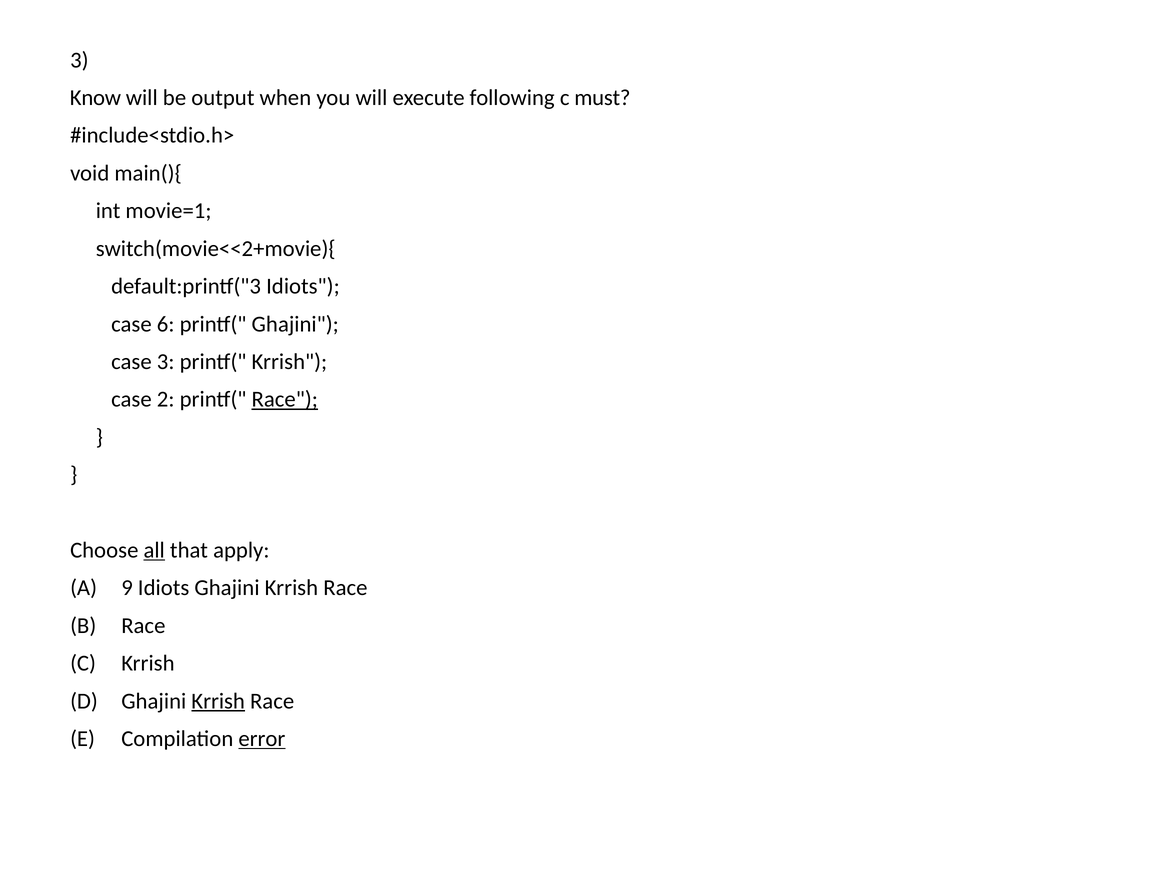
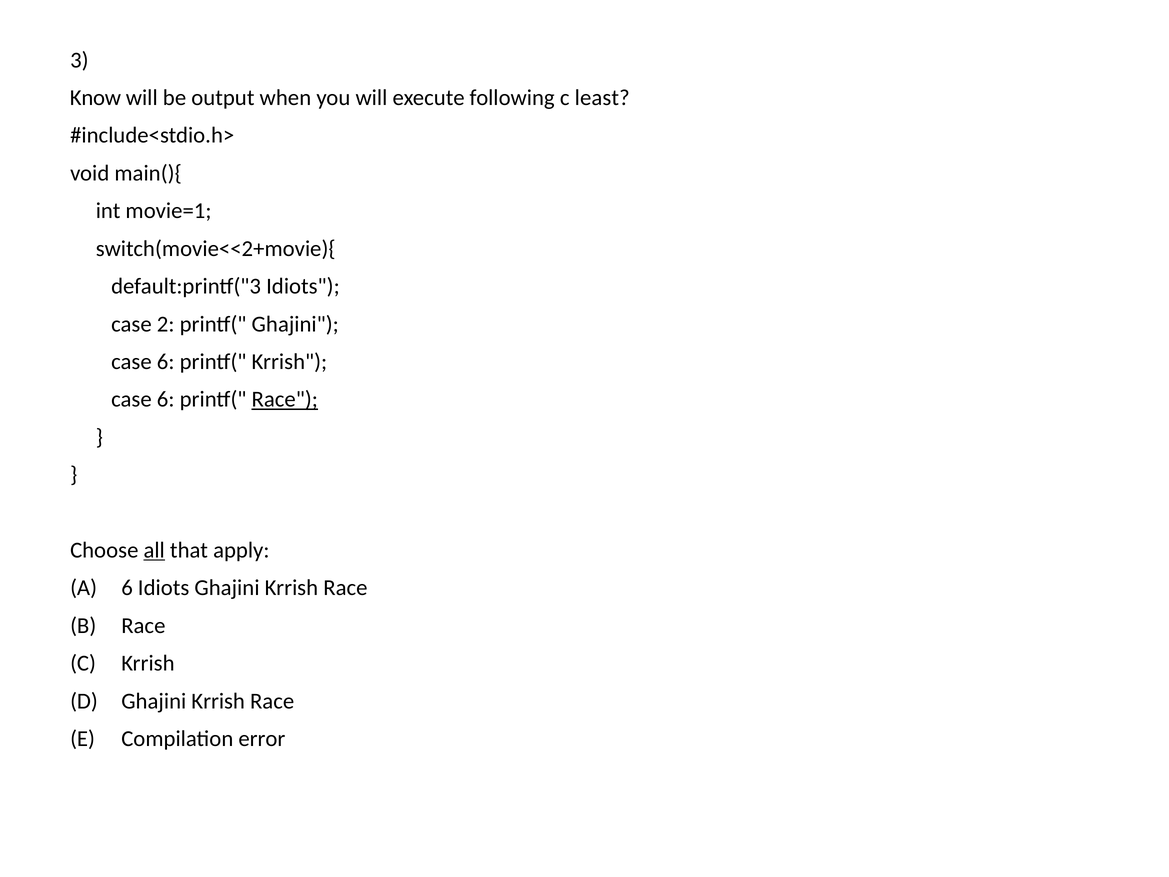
must: must -> least
6: 6 -> 2
3 at (166, 362): 3 -> 6
2 at (166, 399): 2 -> 6
A 9: 9 -> 6
Krrish at (218, 701) underline: present -> none
error underline: present -> none
